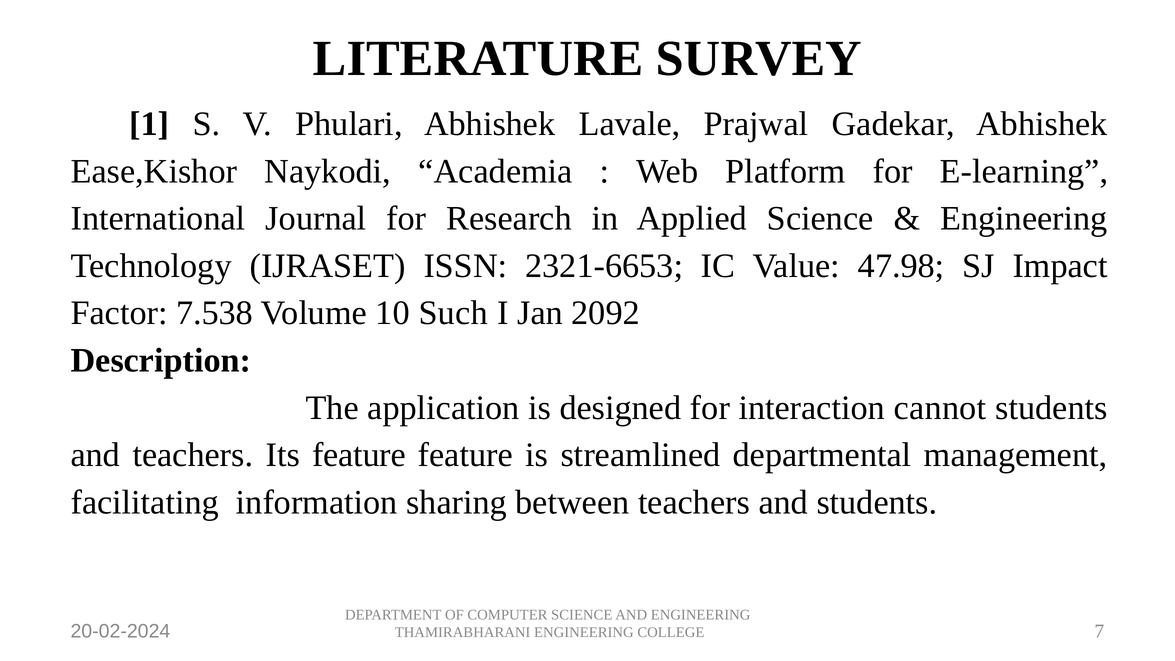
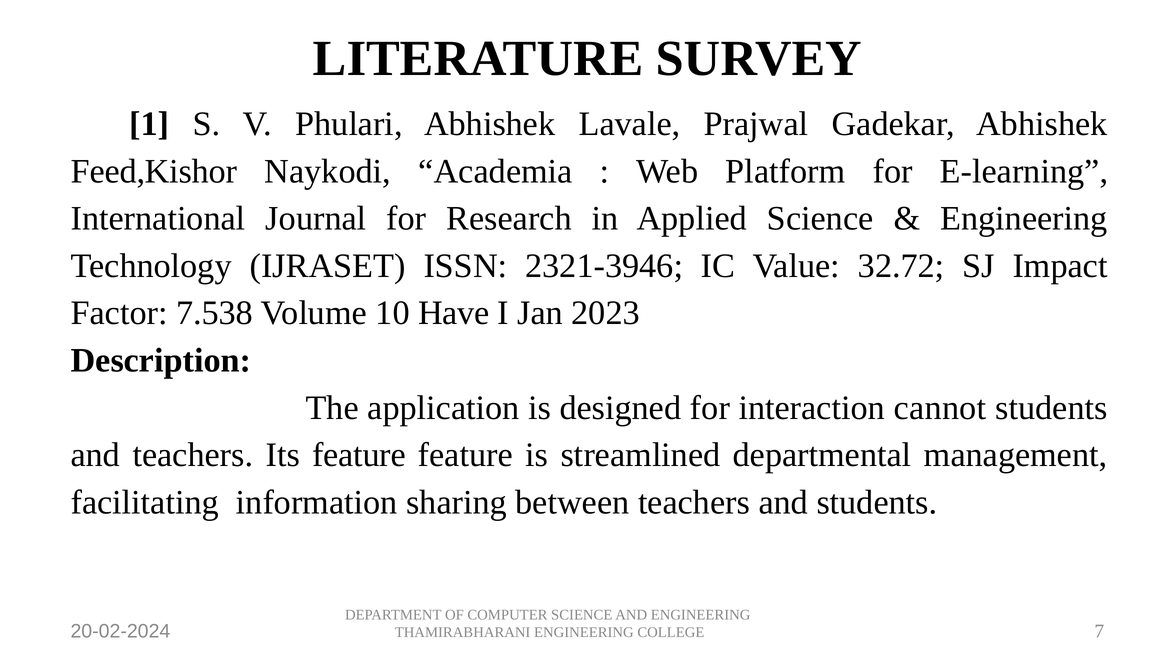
Ease,Kishor: Ease,Kishor -> Feed,Kishor
2321-6653: 2321-6653 -> 2321-3946
47.98: 47.98 -> 32.72
Such: Such -> Have
2092: 2092 -> 2023
